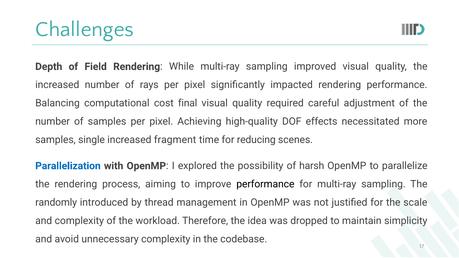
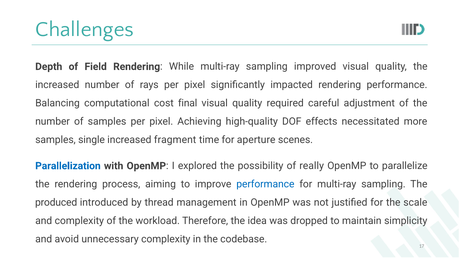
reducing: reducing -> aperture
harsh: harsh -> really
performance at (265, 184) colour: black -> blue
randomly: randomly -> produced
